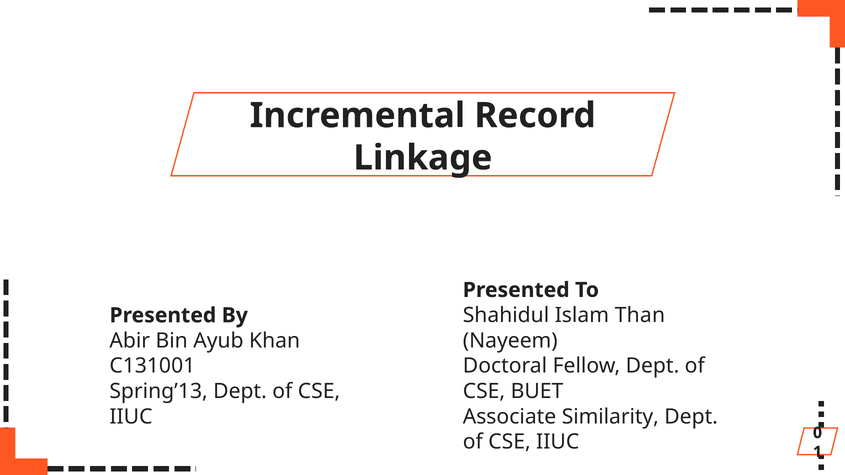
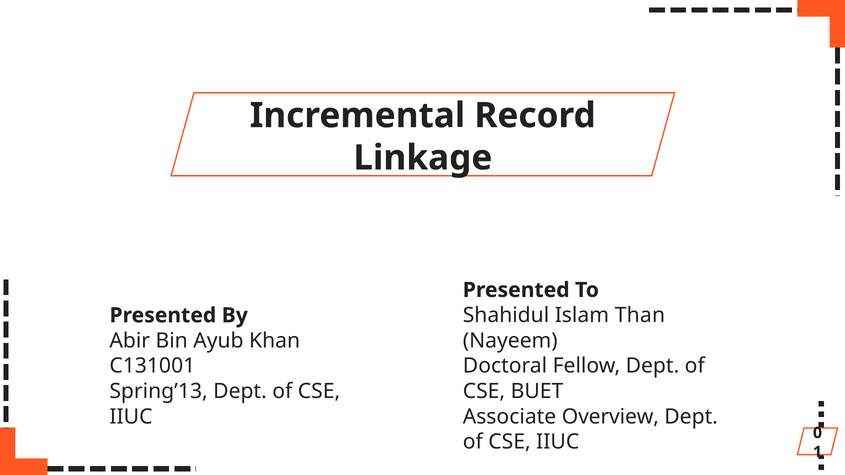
Similarity: Similarity -> Overview
